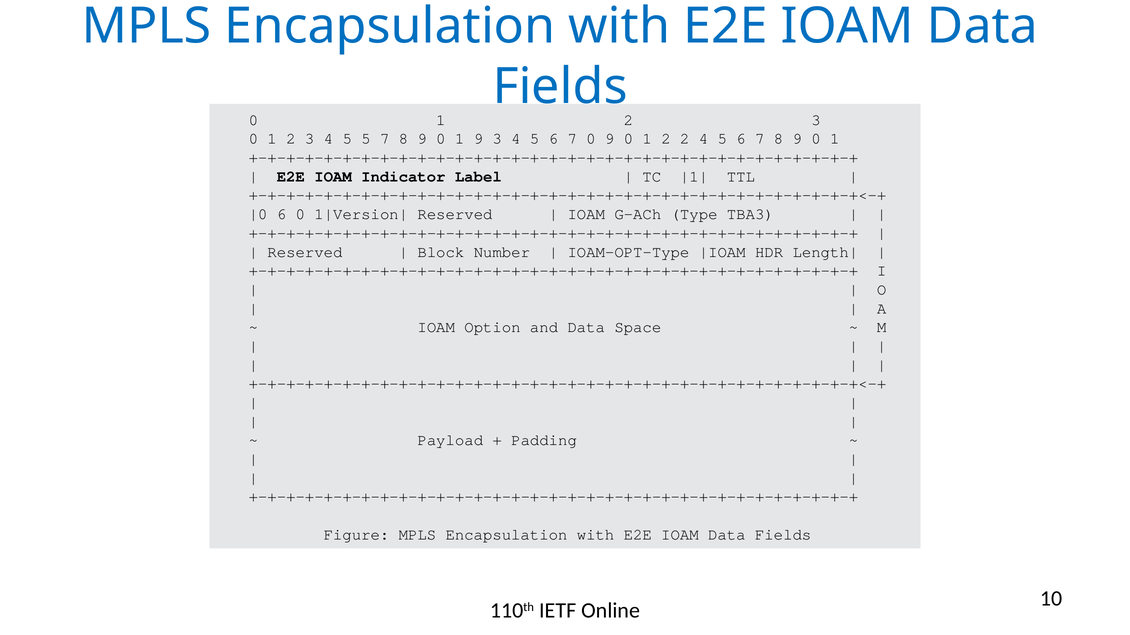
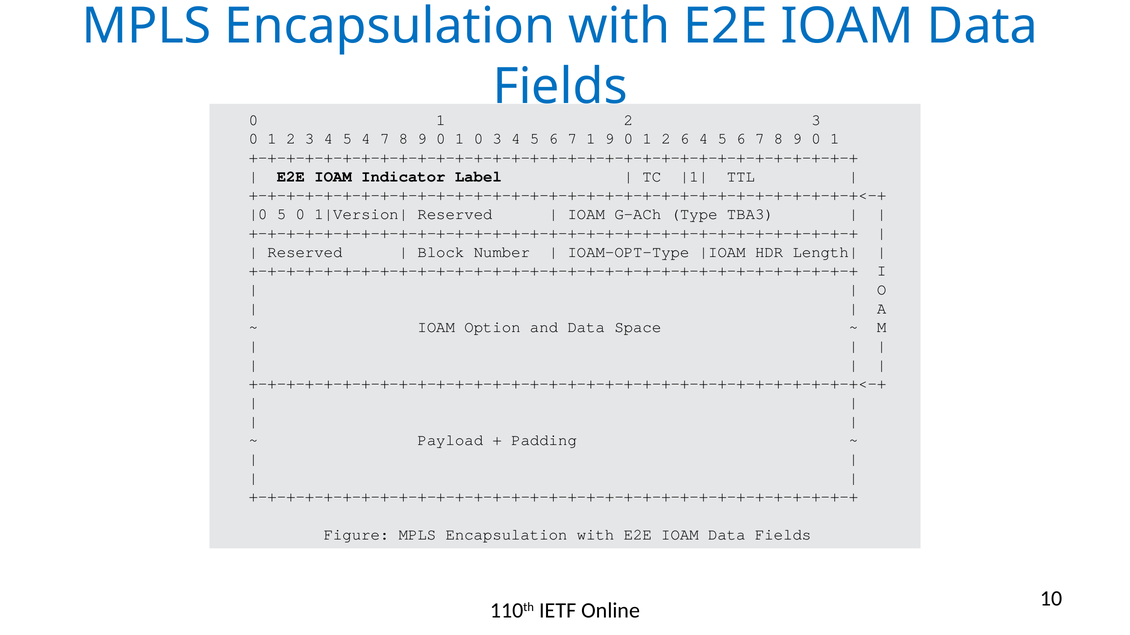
5 5: 5 -> 4
1 9: 9 -> 0
7 0: 0 -> 1
2 2: 2 -> 6
6 at (282, 214): 6 -> 5
